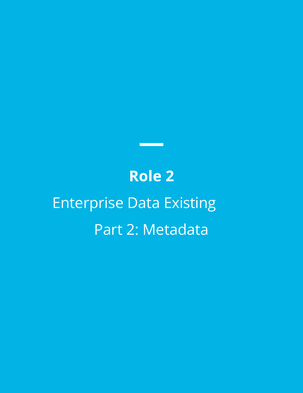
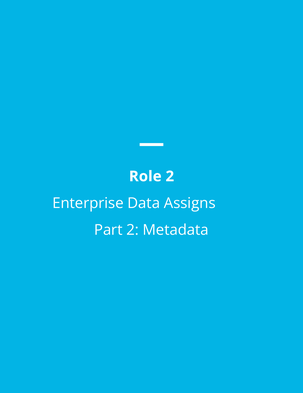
Existing: Existing -> Assigns
